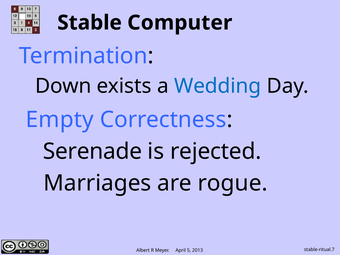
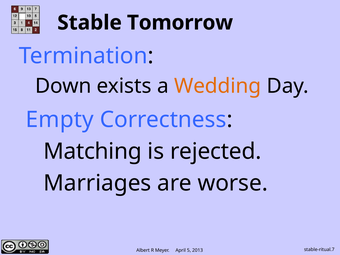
Computer: Computer -> Tomorrow
Wedding colour: blue -> orange
Serenade: Serenade -> Matching
rogue: rogue -> worse
